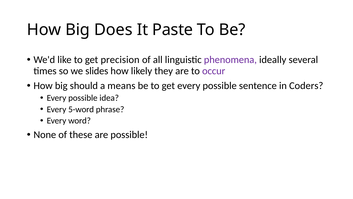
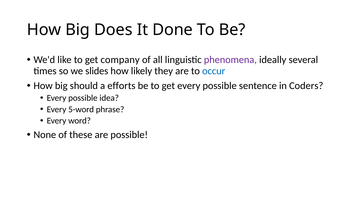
Paste: Paste -> Done
precision: precision -> company
occur colour: purple -> blue
means: means -> efforts
